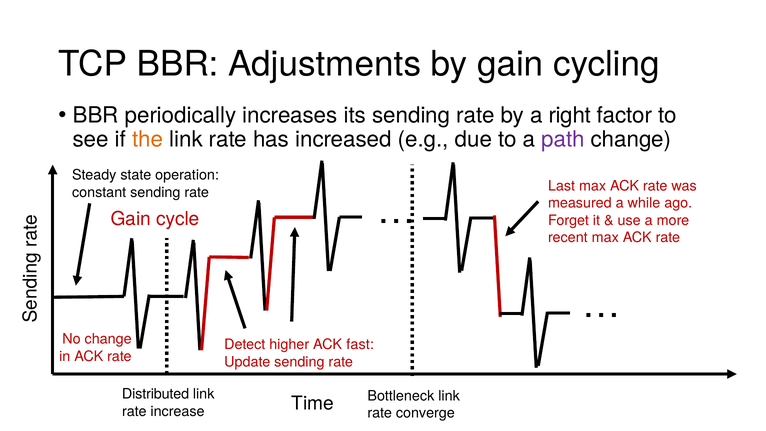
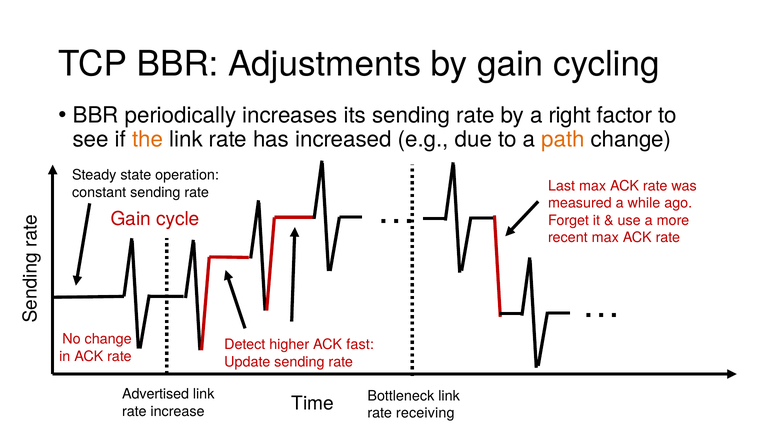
path colour: purple -> orange
Distributed: Distributed -> Advertised
converge: converge -> receiving
